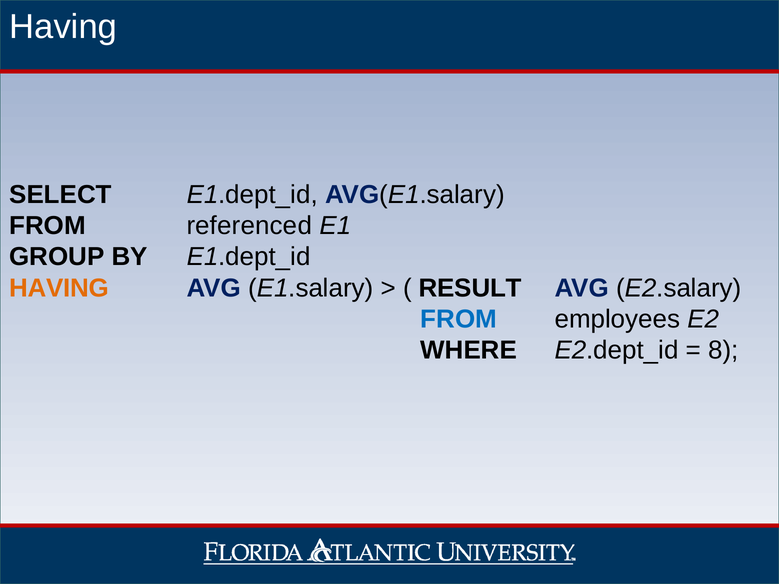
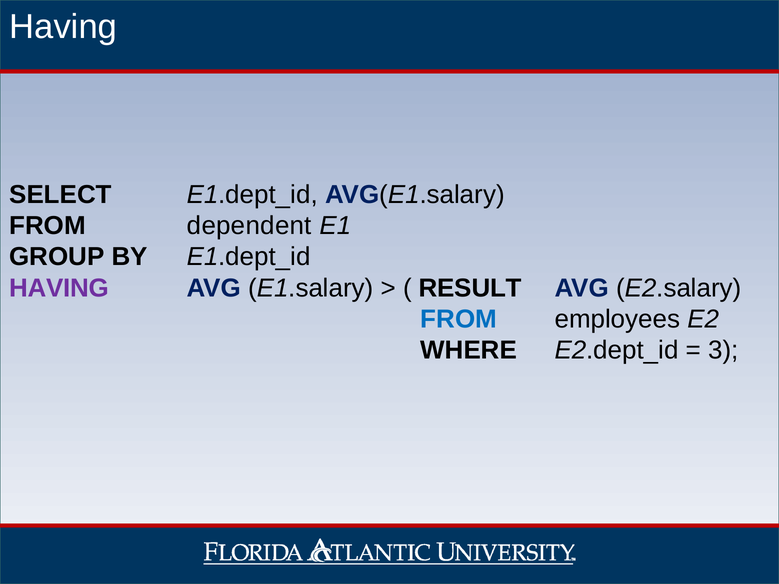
referenced: referenced -> dependent
HAVING at (59, 288) colour: orange -> purple
8: 8 -> 3
